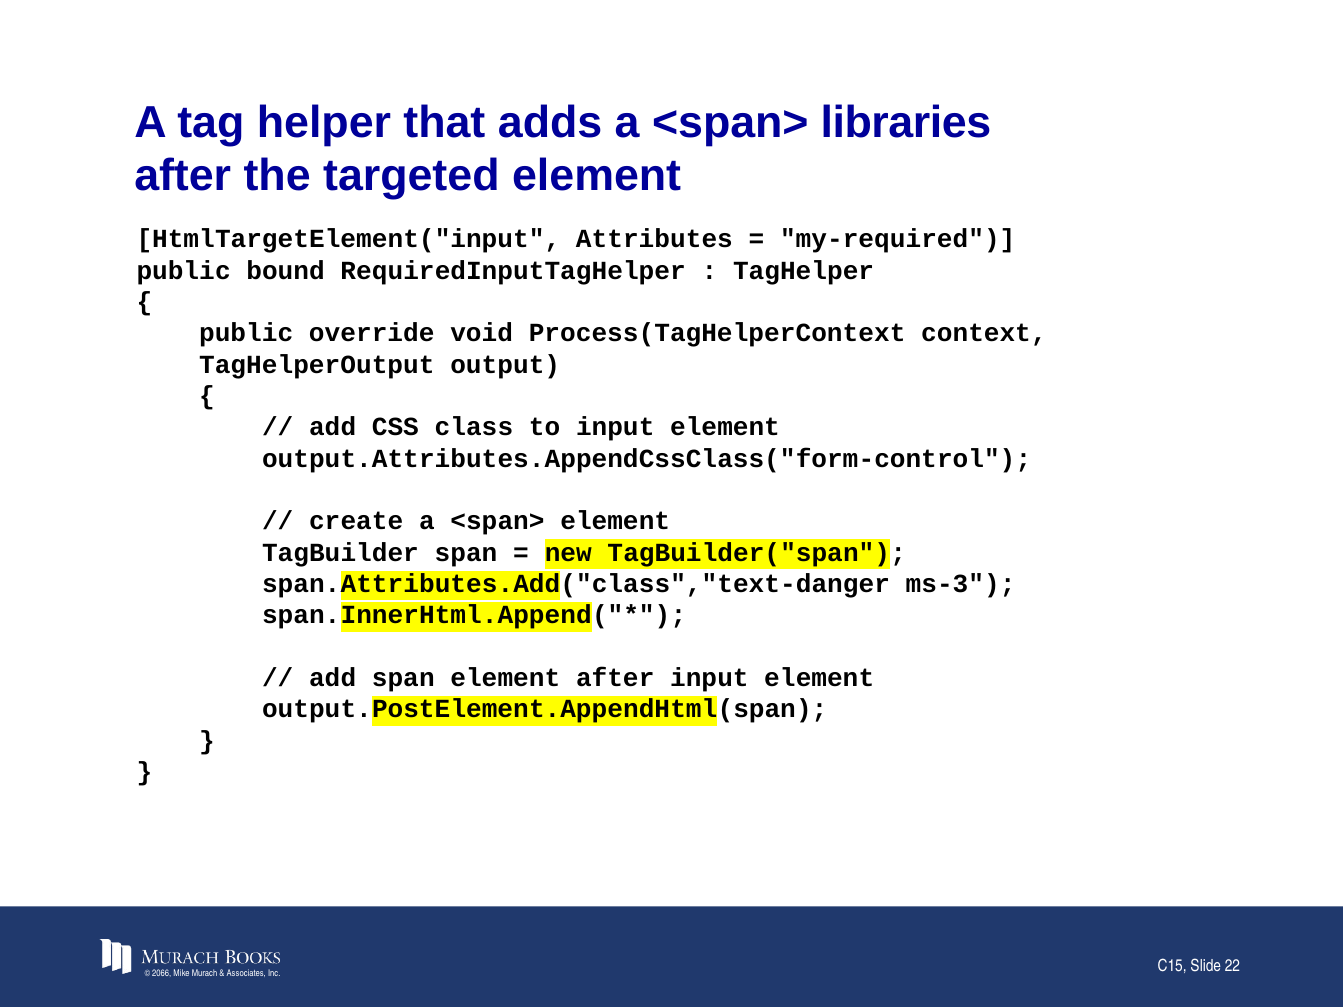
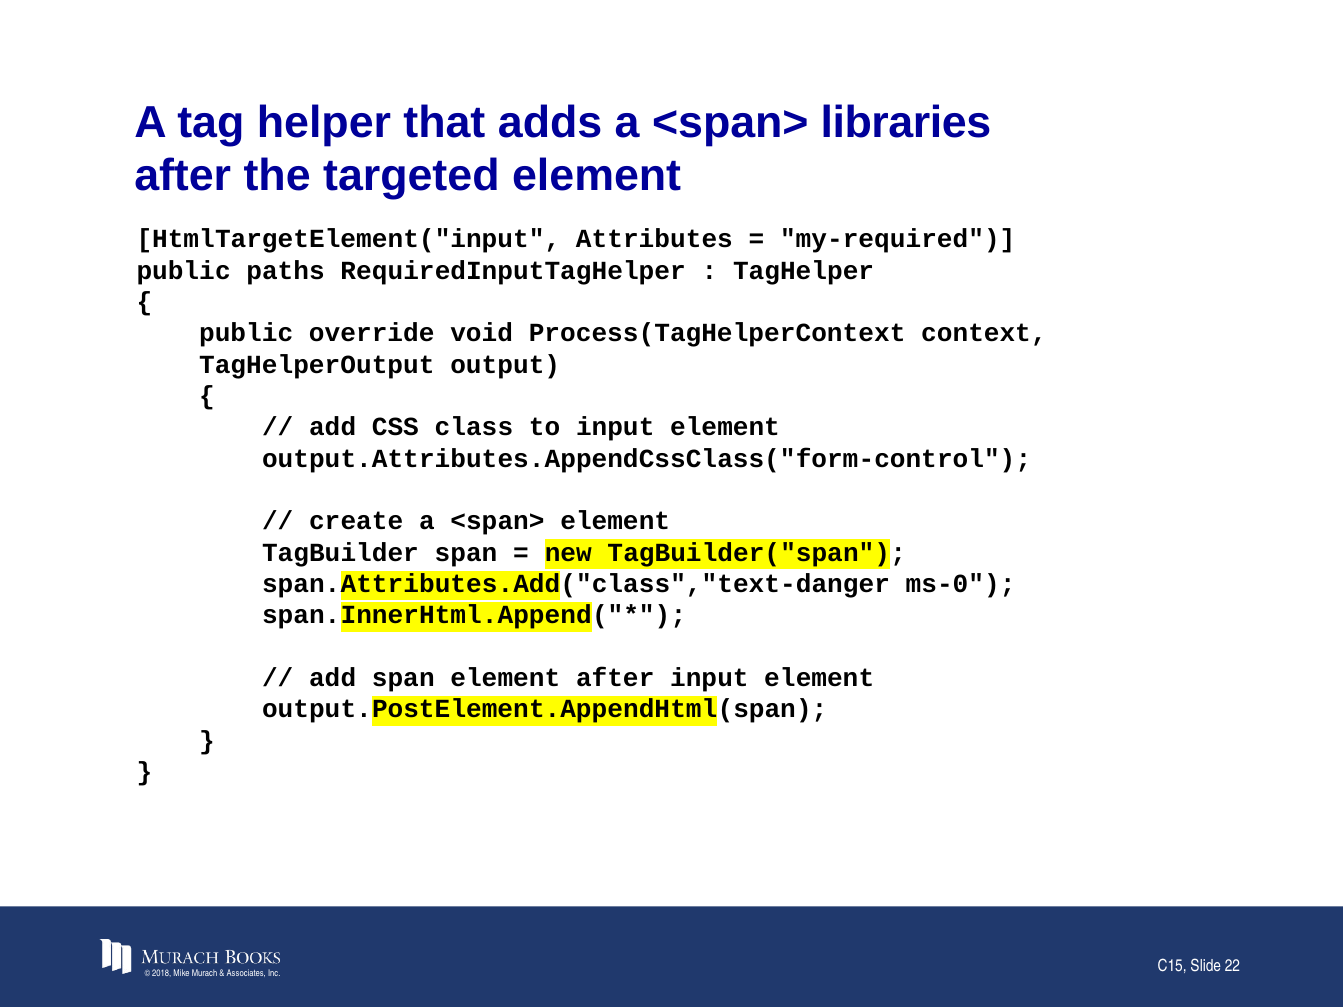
bound: bound -> paths
ms-3: ms-3 -> ms-0
2066: 2066 -> 2018
